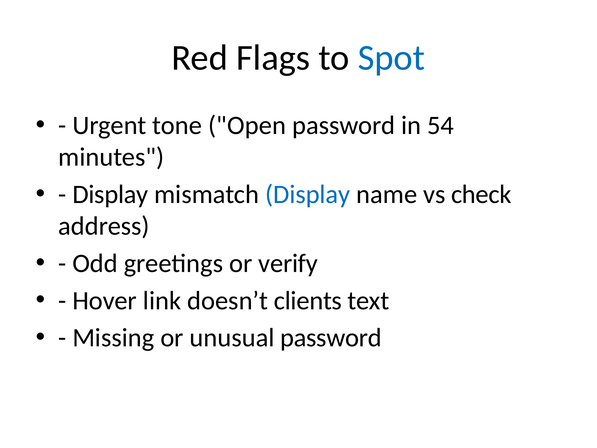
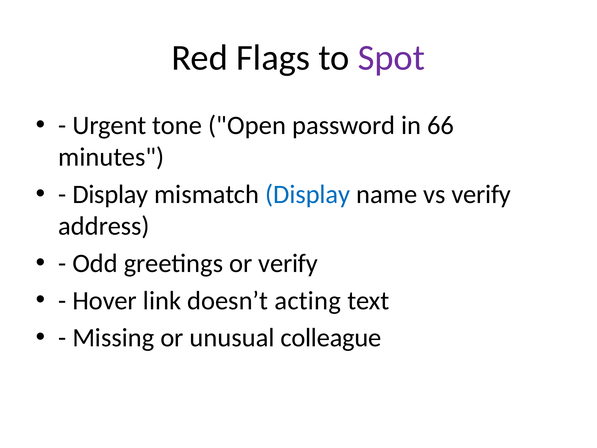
Spot colour: blue -> purple
54: 54 -> 66
vs check: check -> verify
clients: clients -> acting
unusual password: password -> colleague
